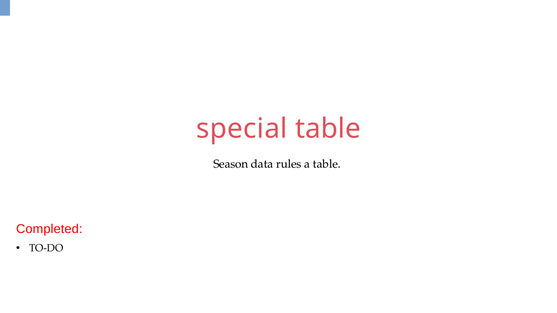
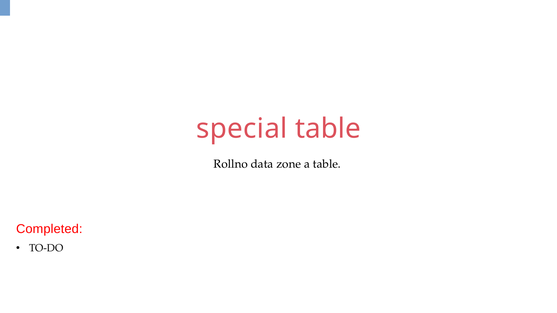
Season: Season -> Rollno
rules: rules -> zone
